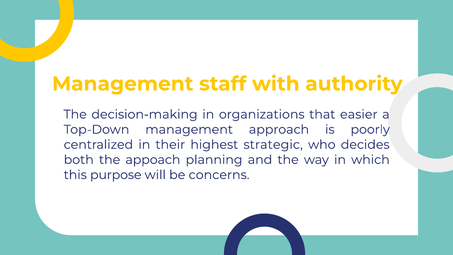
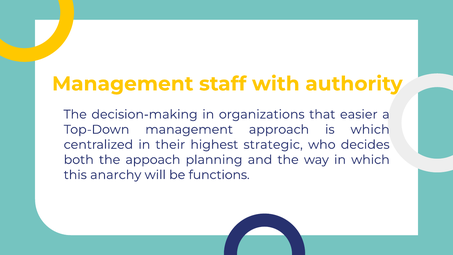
is poorly: poorly -> which
purpose: purpose -> anarchy
concerns: concerns -> functions
